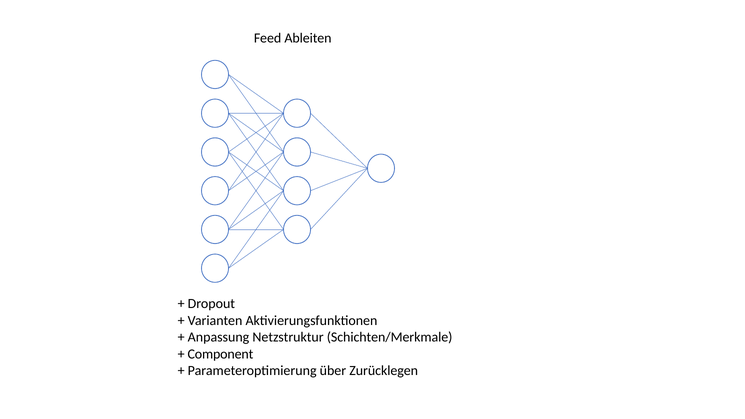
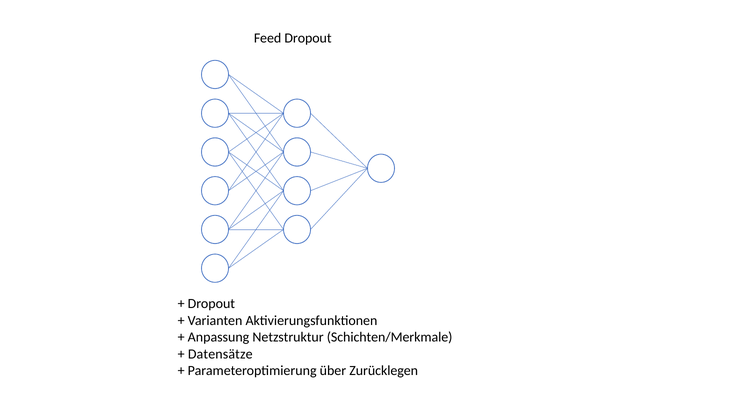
Feed Ableiten: Ableiten -> Dropout
Component: Component -> Datensätze
